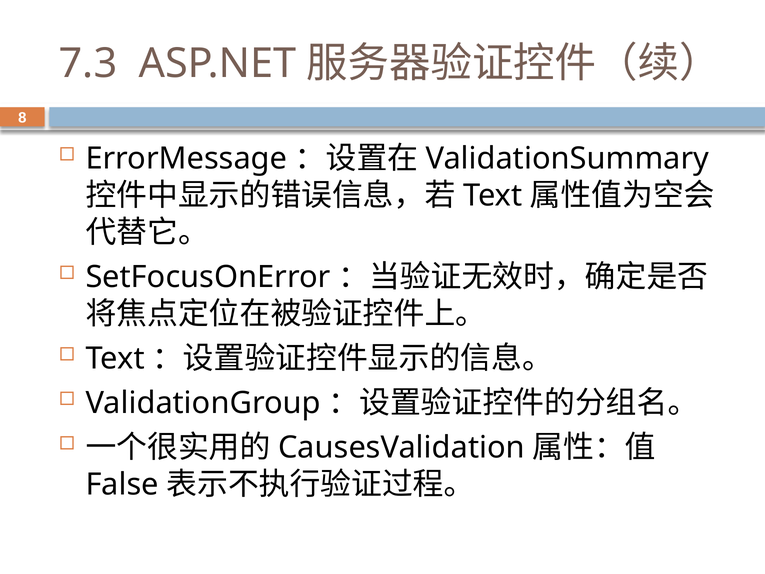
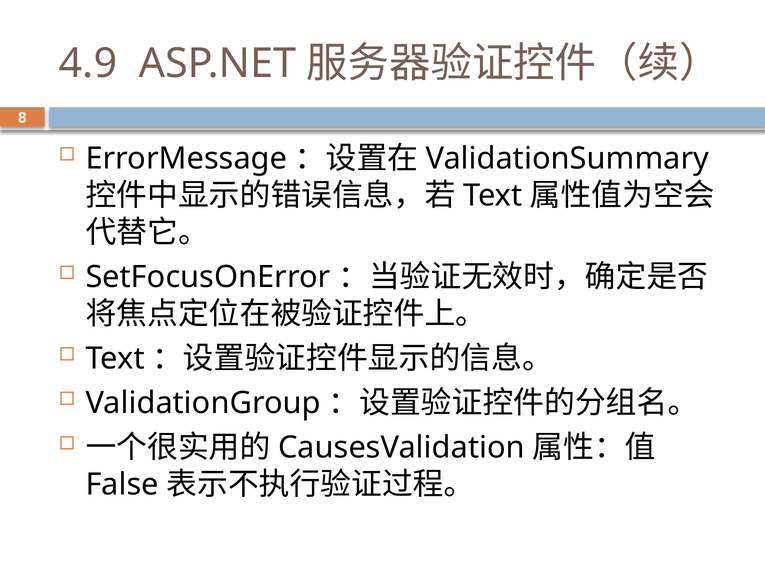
7.3: 7.3 -> 4.9
